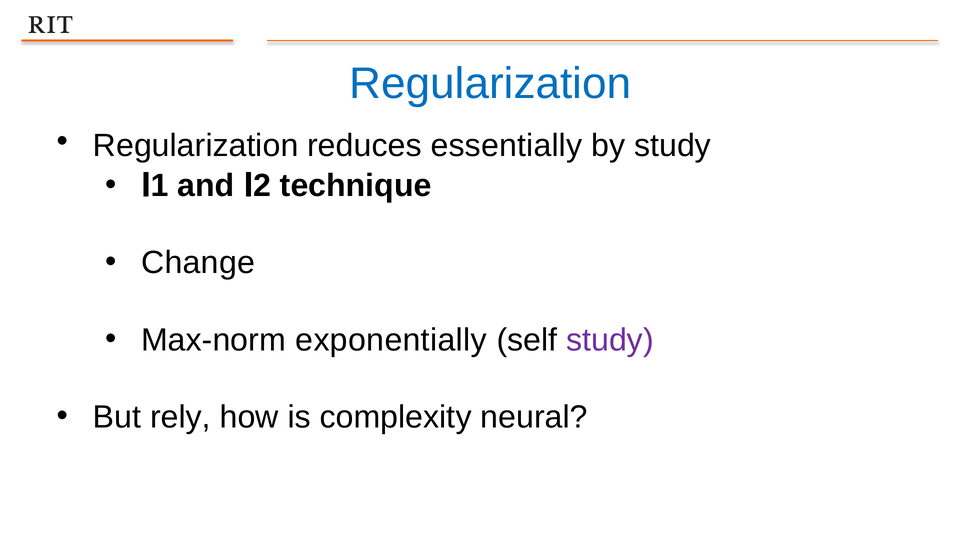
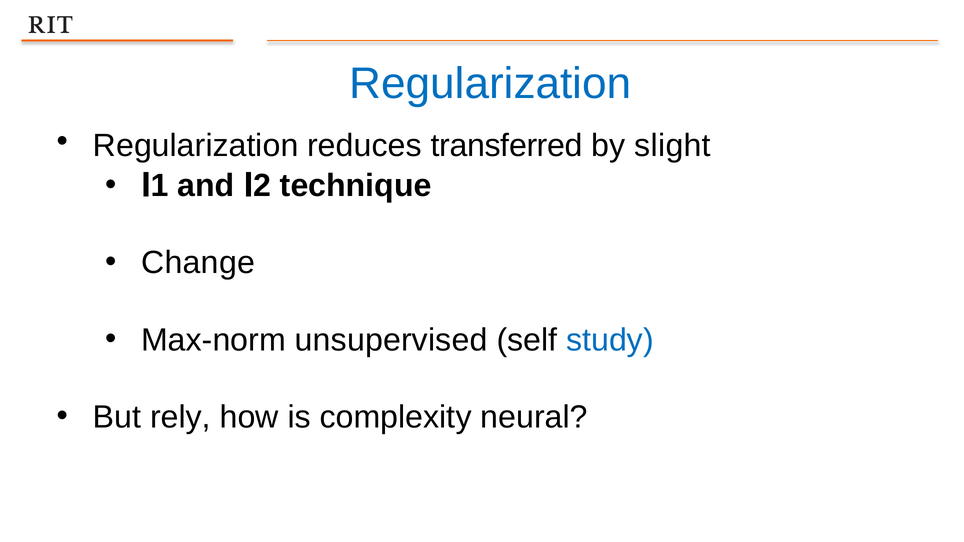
essentially: essentially -> transferred
by study: study -> slight
exponentially: exponentially -> unsupervised
study at (610, 340) colour: purple -> blue
